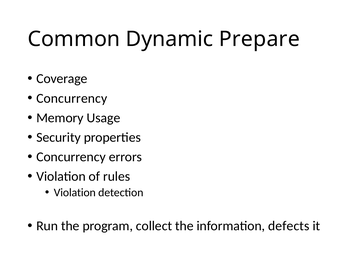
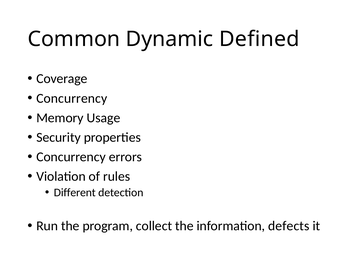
Prepare: Prepare -> Defined
Violation at (75, 193): Violation -> Different
